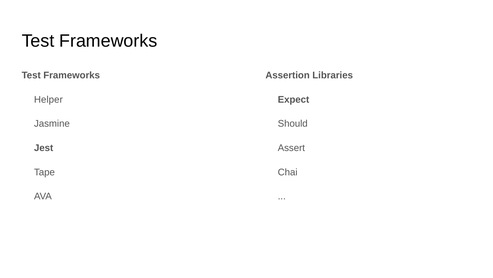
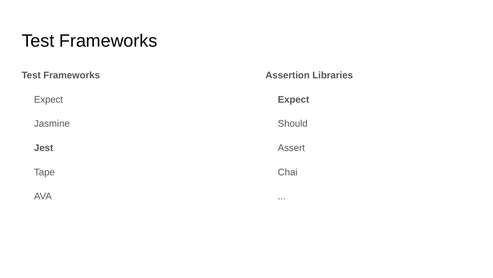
Helper at (48, 99): Helper -> Expect
